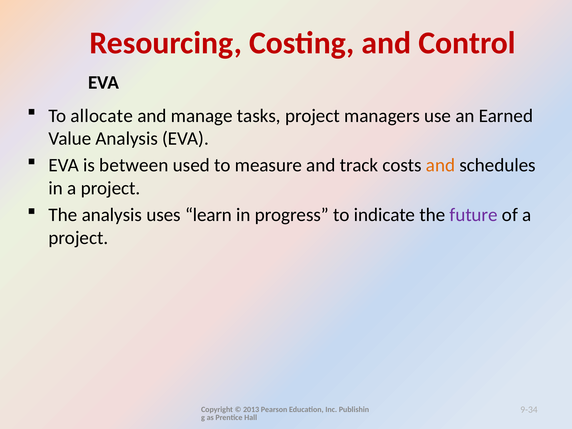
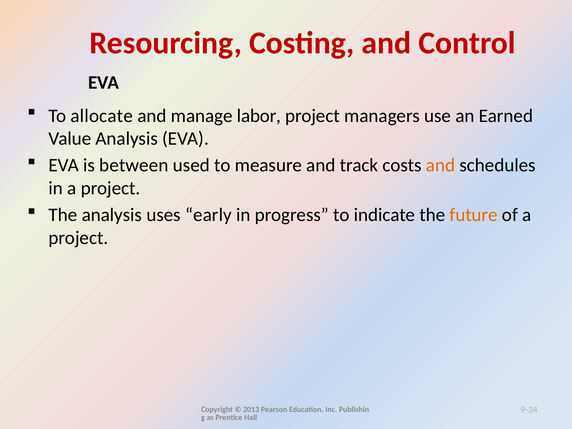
tasks: tasks -> labor
learn: learn -> early
future colour: purple -> orange
